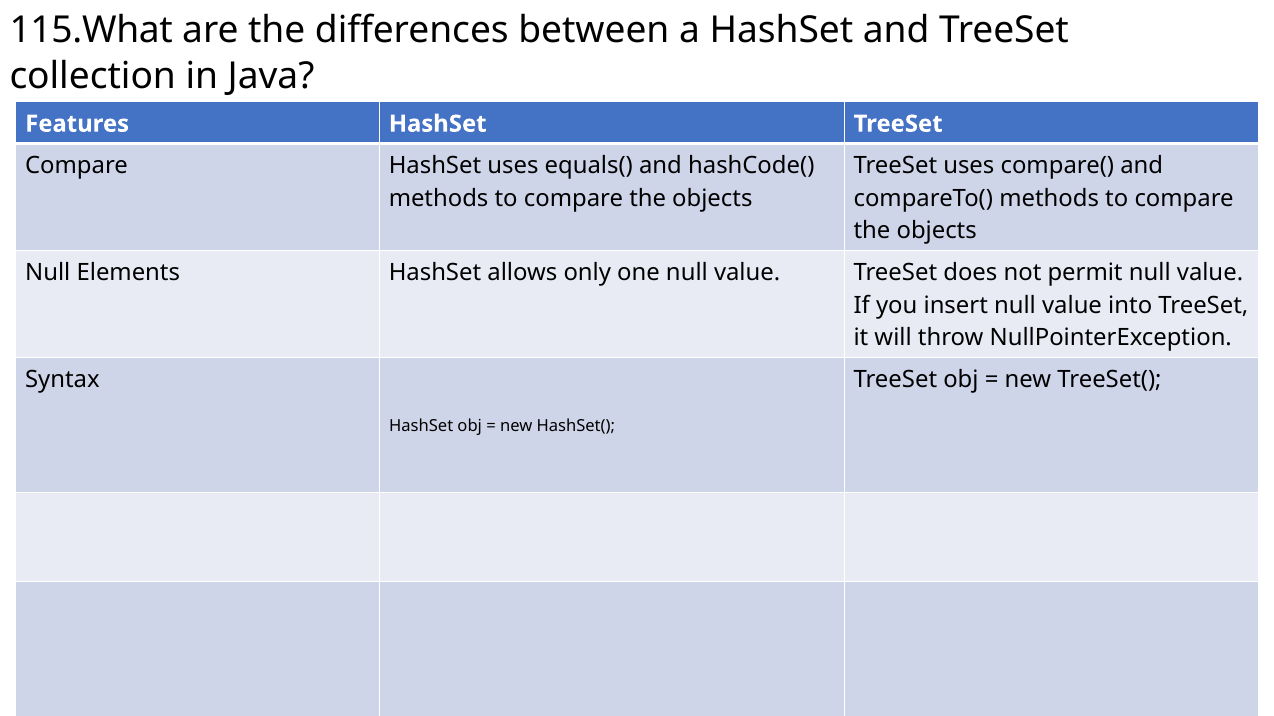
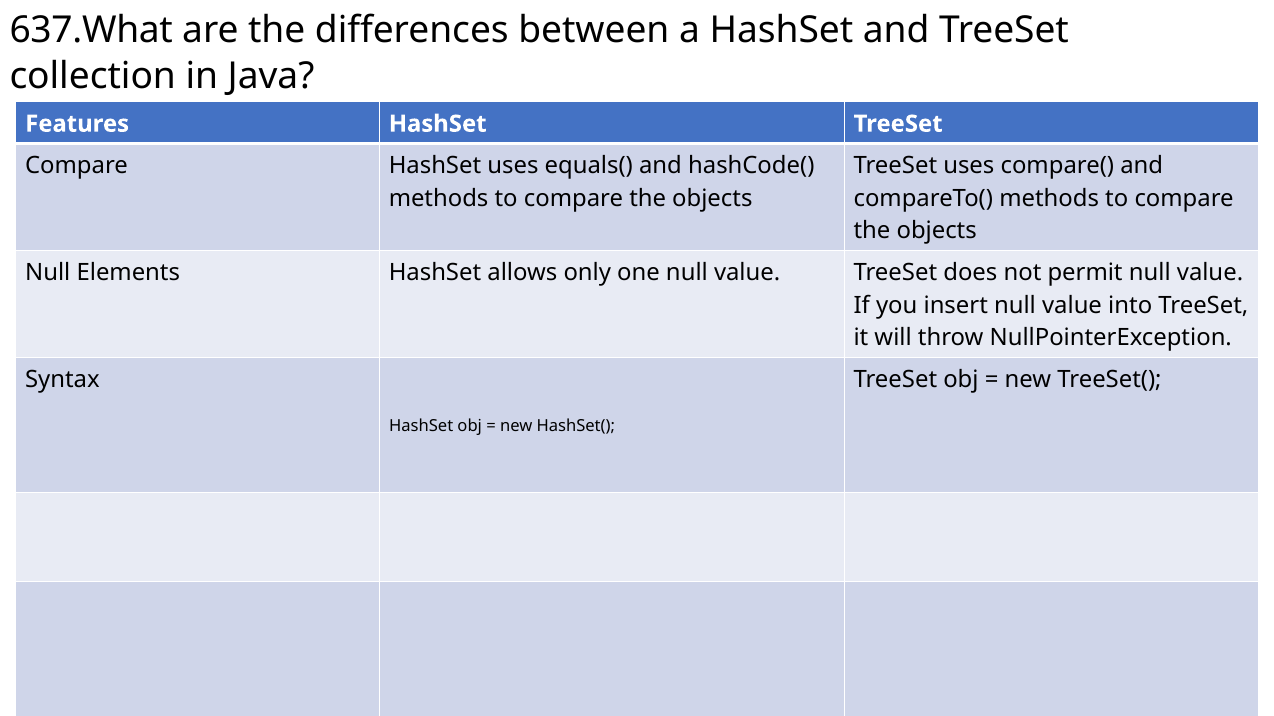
115.What: 115.What -> 637.What
